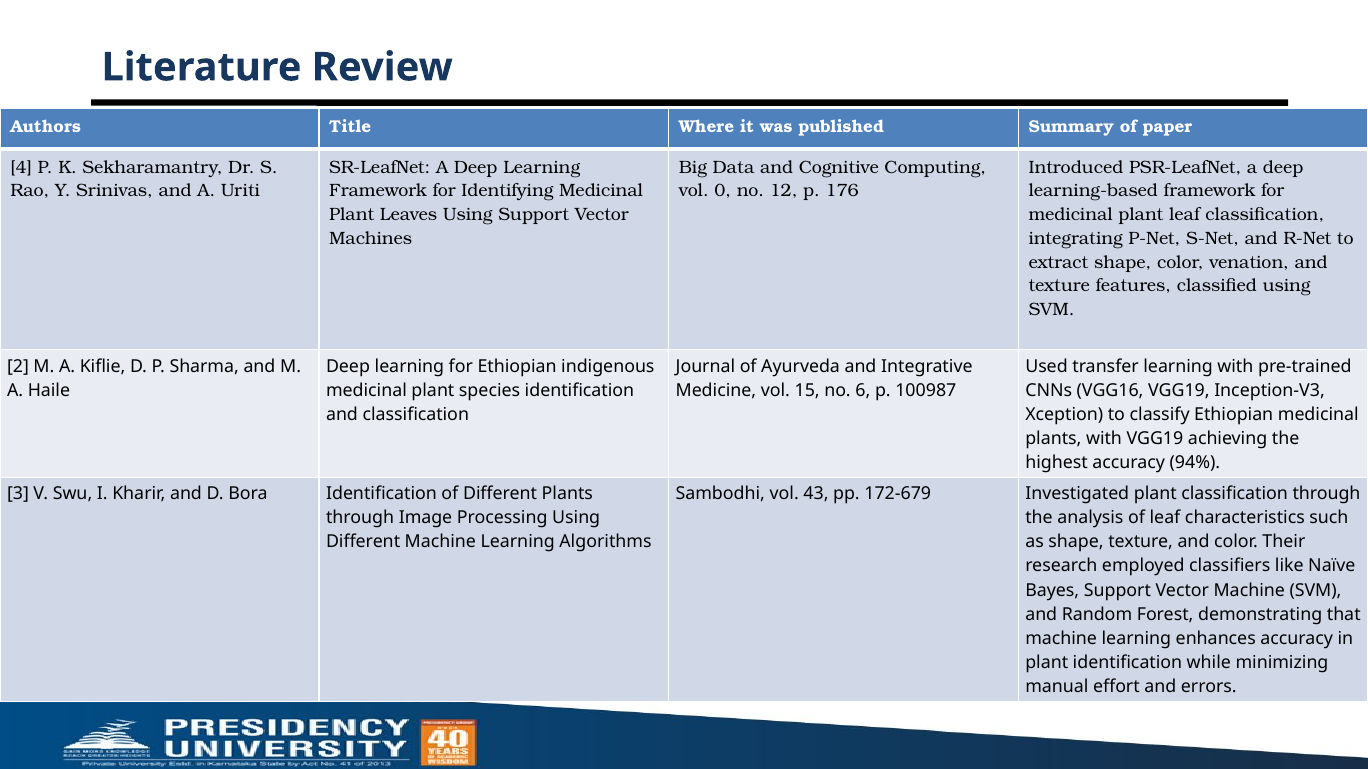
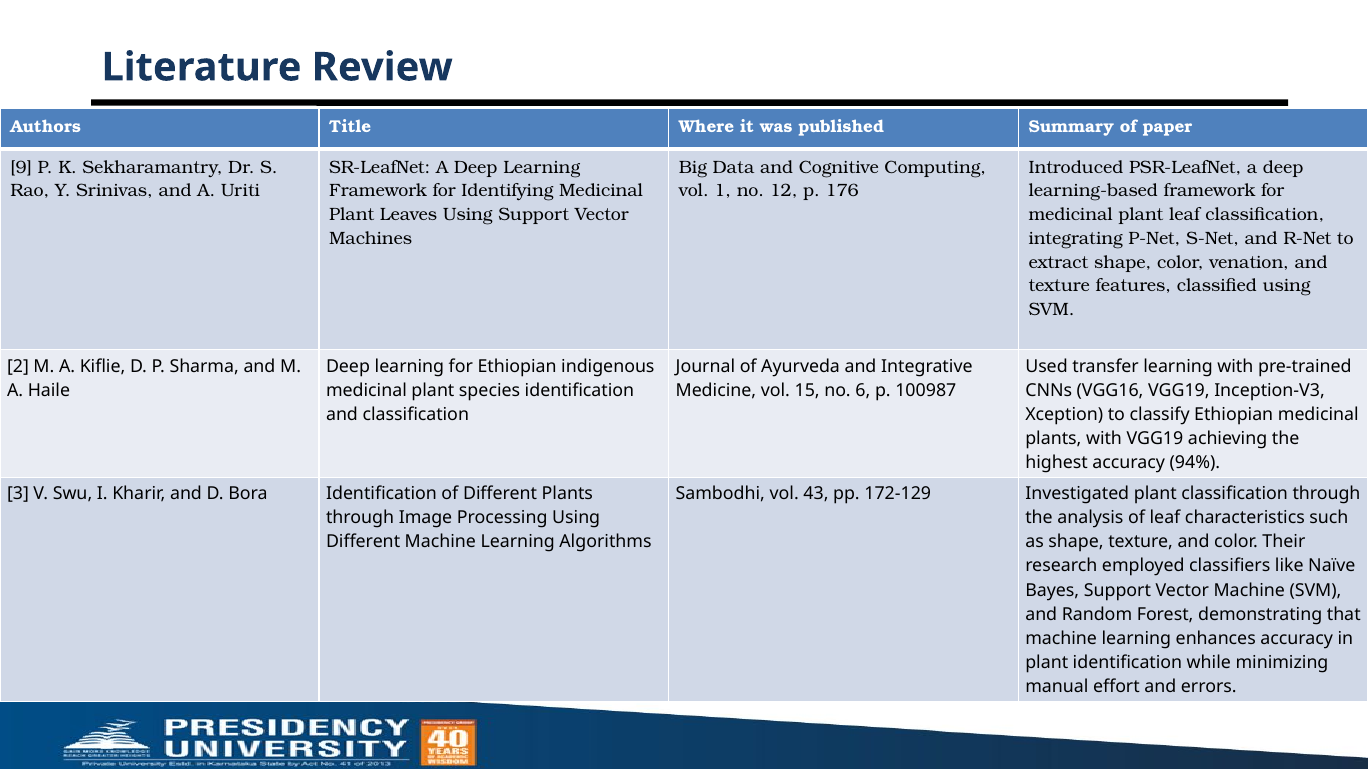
4: 4 -> 9
0: 0 -> 1
172-679: 172-679 -> 172-129
